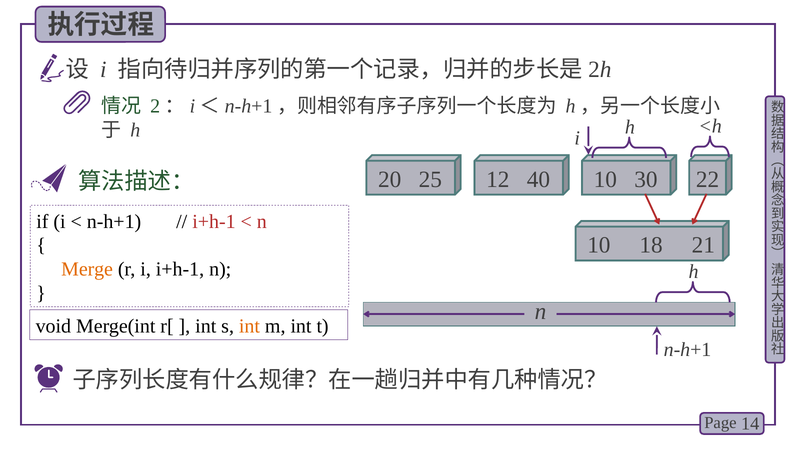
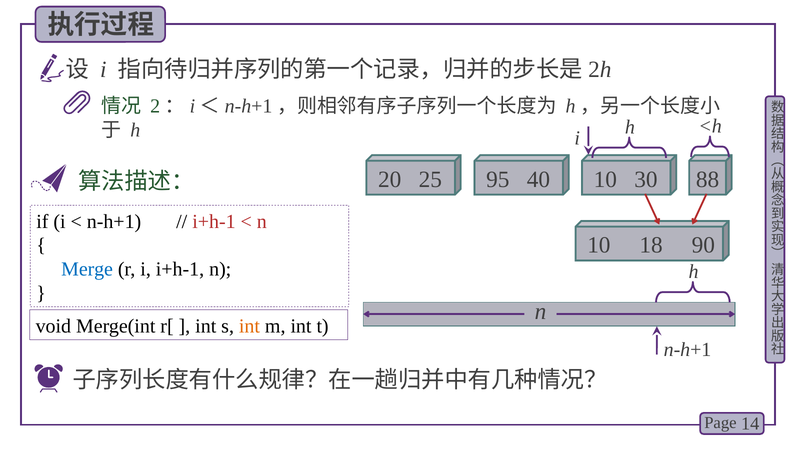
12: 12 -> 95
22: 22 -> 88
21: 21 -> 90
Merge colour: orange -> blue
